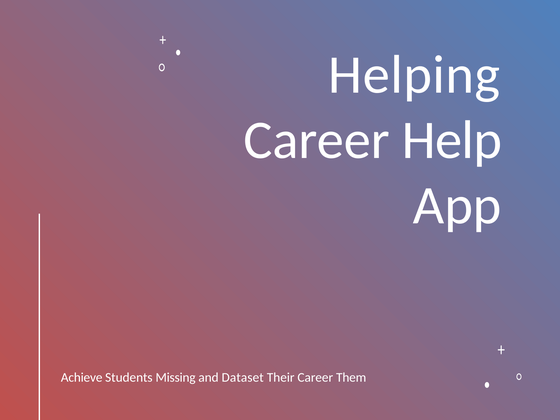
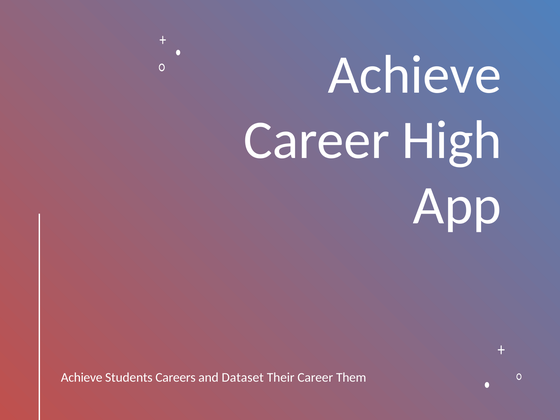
Helping at (414, 75): Helping -> Achieve
Help: Help -> High
Missing: Missing -> Careers
